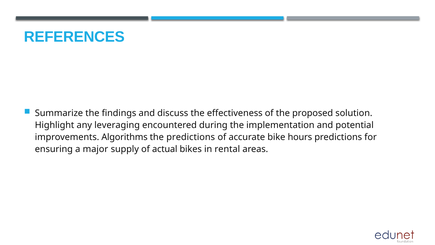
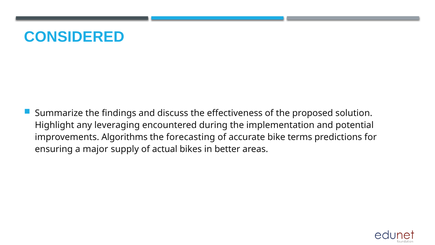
REFERENCES: REFERENCES -> CONSIDERED
the predictions: predictions -> forecasting
hours: hours -> terms
rental: rental -> better
